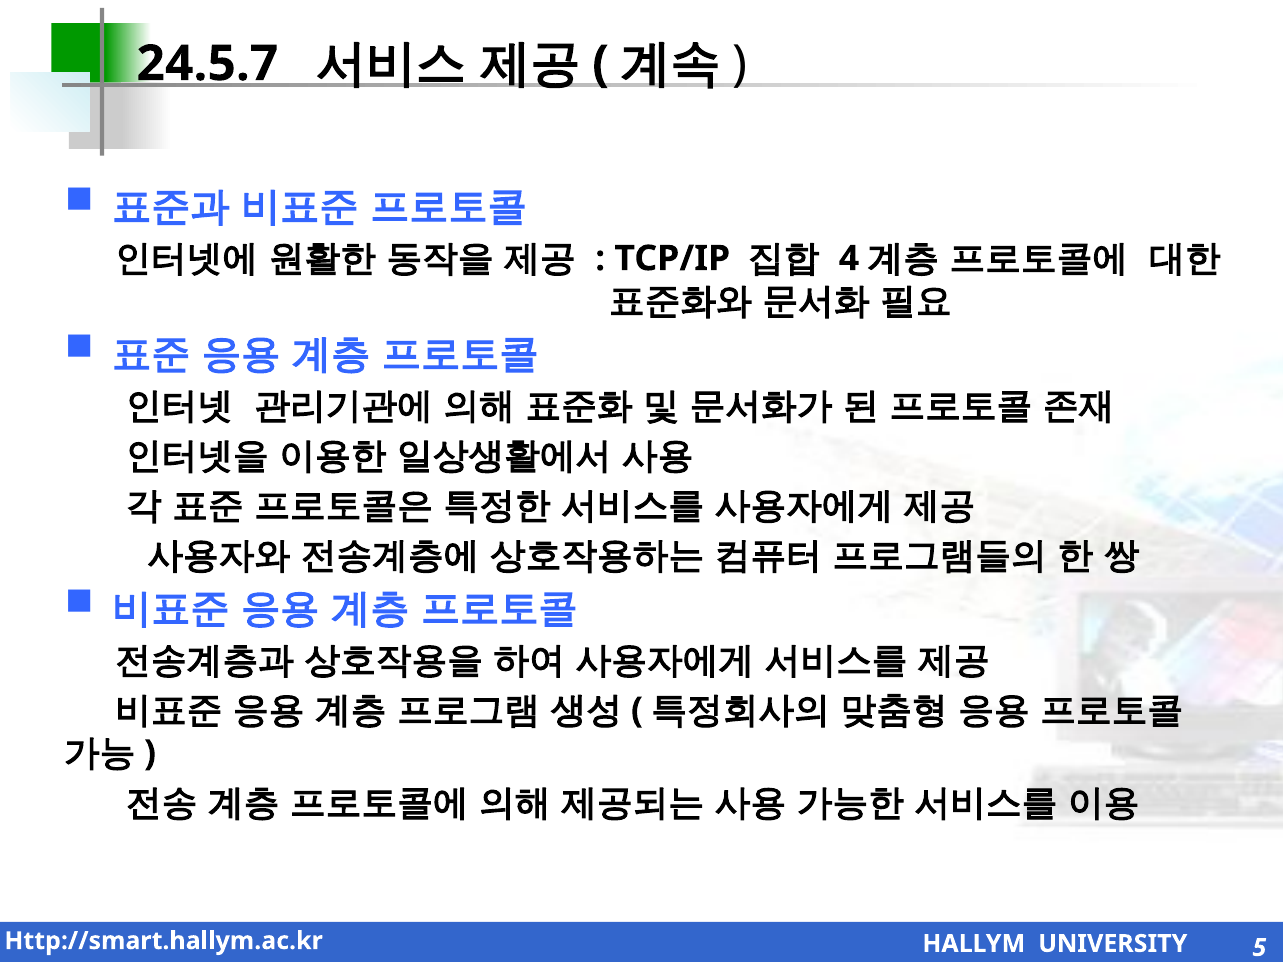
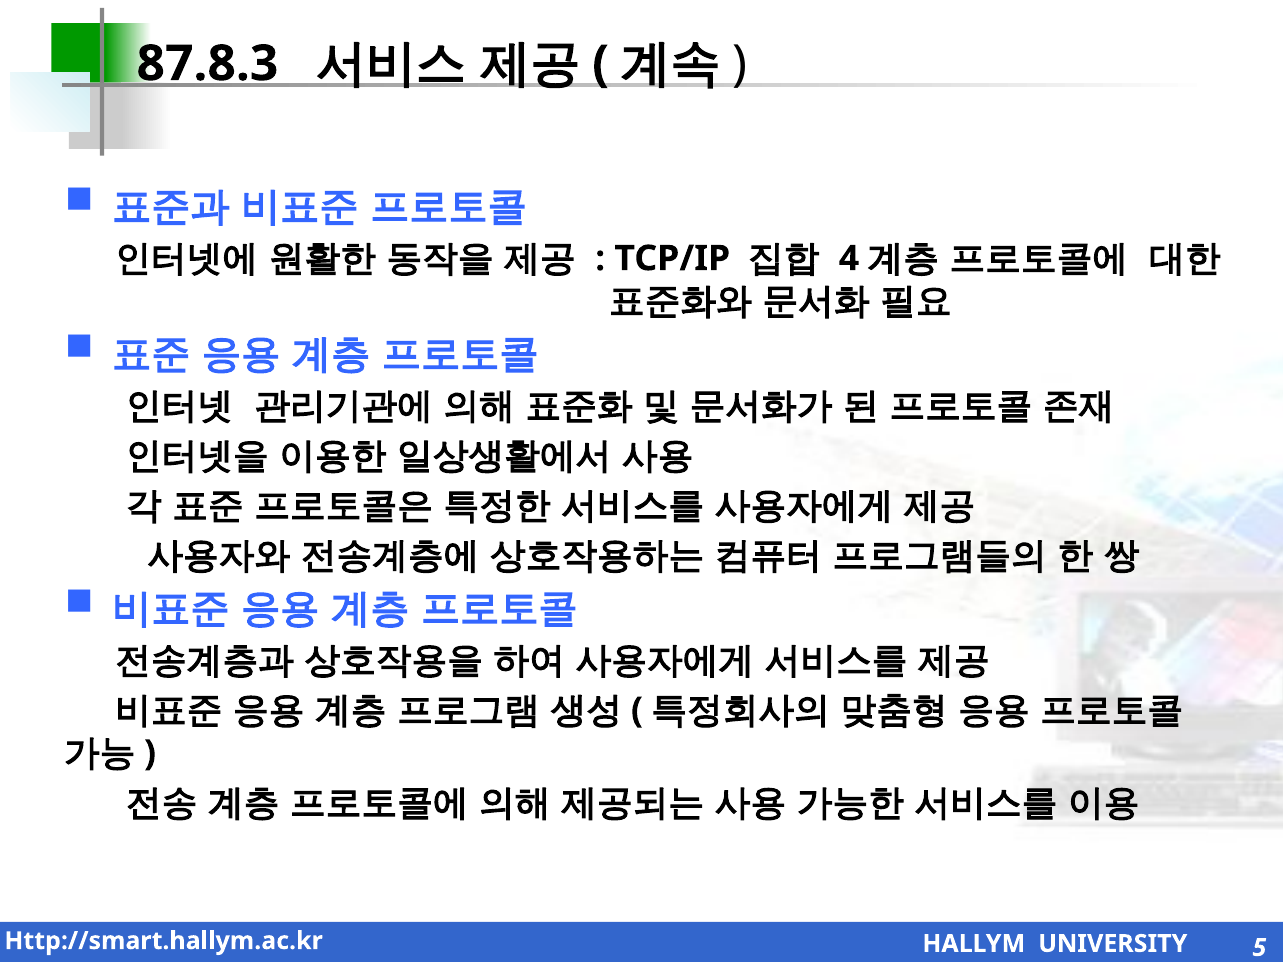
24.5.7: 24.5.7 -> 87.8.3
